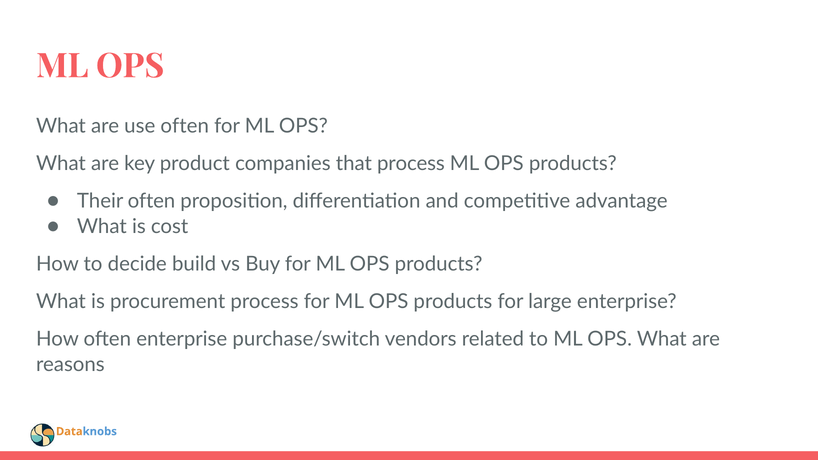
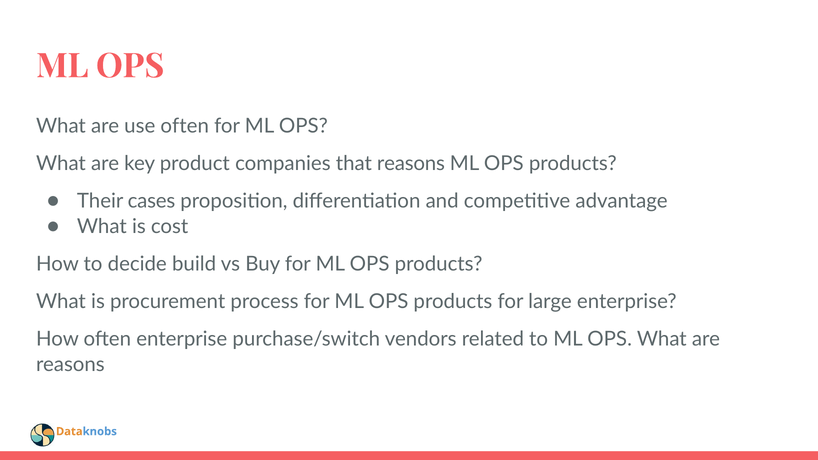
that process: process -> reasons
Their often: often -> cases
